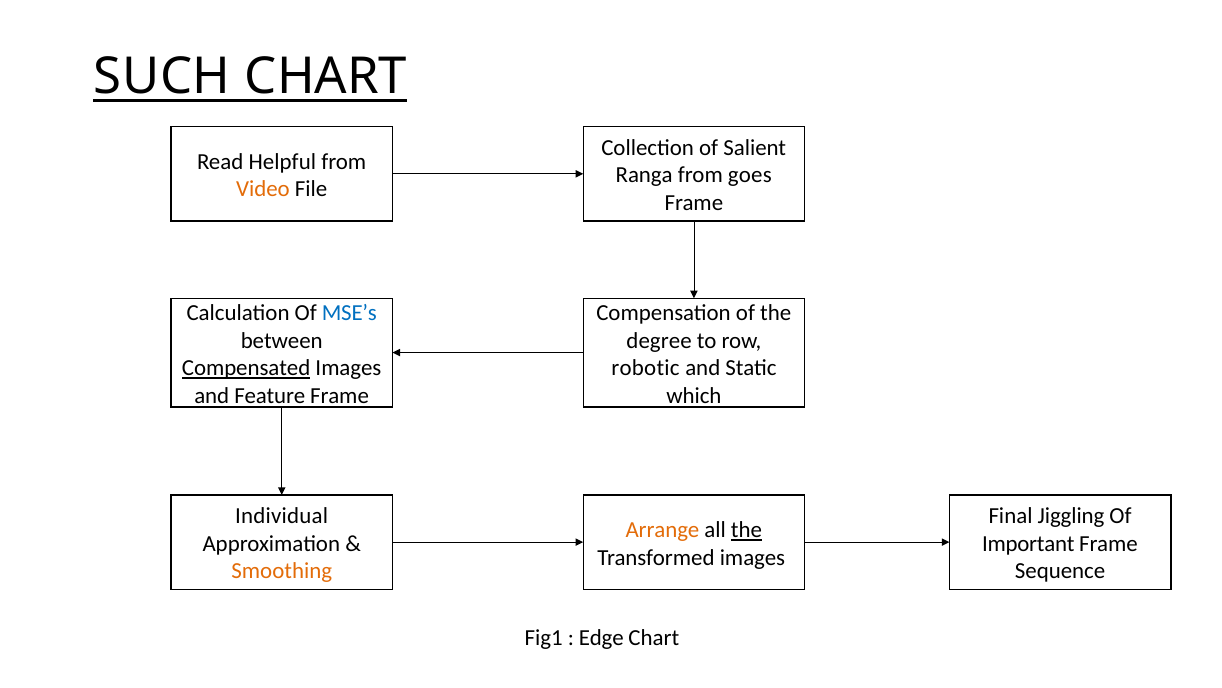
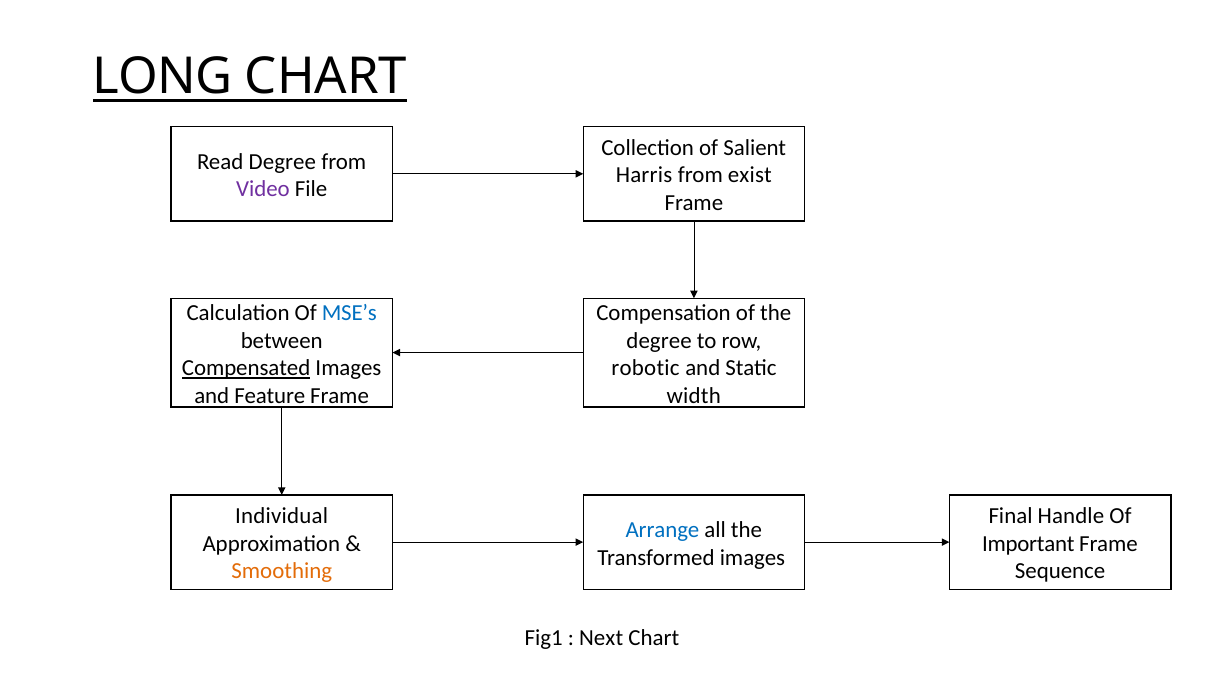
SUCH: SUCH -> LONG
Read Helpful: Helpful -> Degree
Ranga: Ranga -> Harris
goes: goes -> exist
Video colour: orange -> purple
which: which -> width
Jiggling: Jiggling -> Handle
Arrange colour: orange -> blue
the at (747, 530) underline: present -> none
Edge: Edge -> Next
